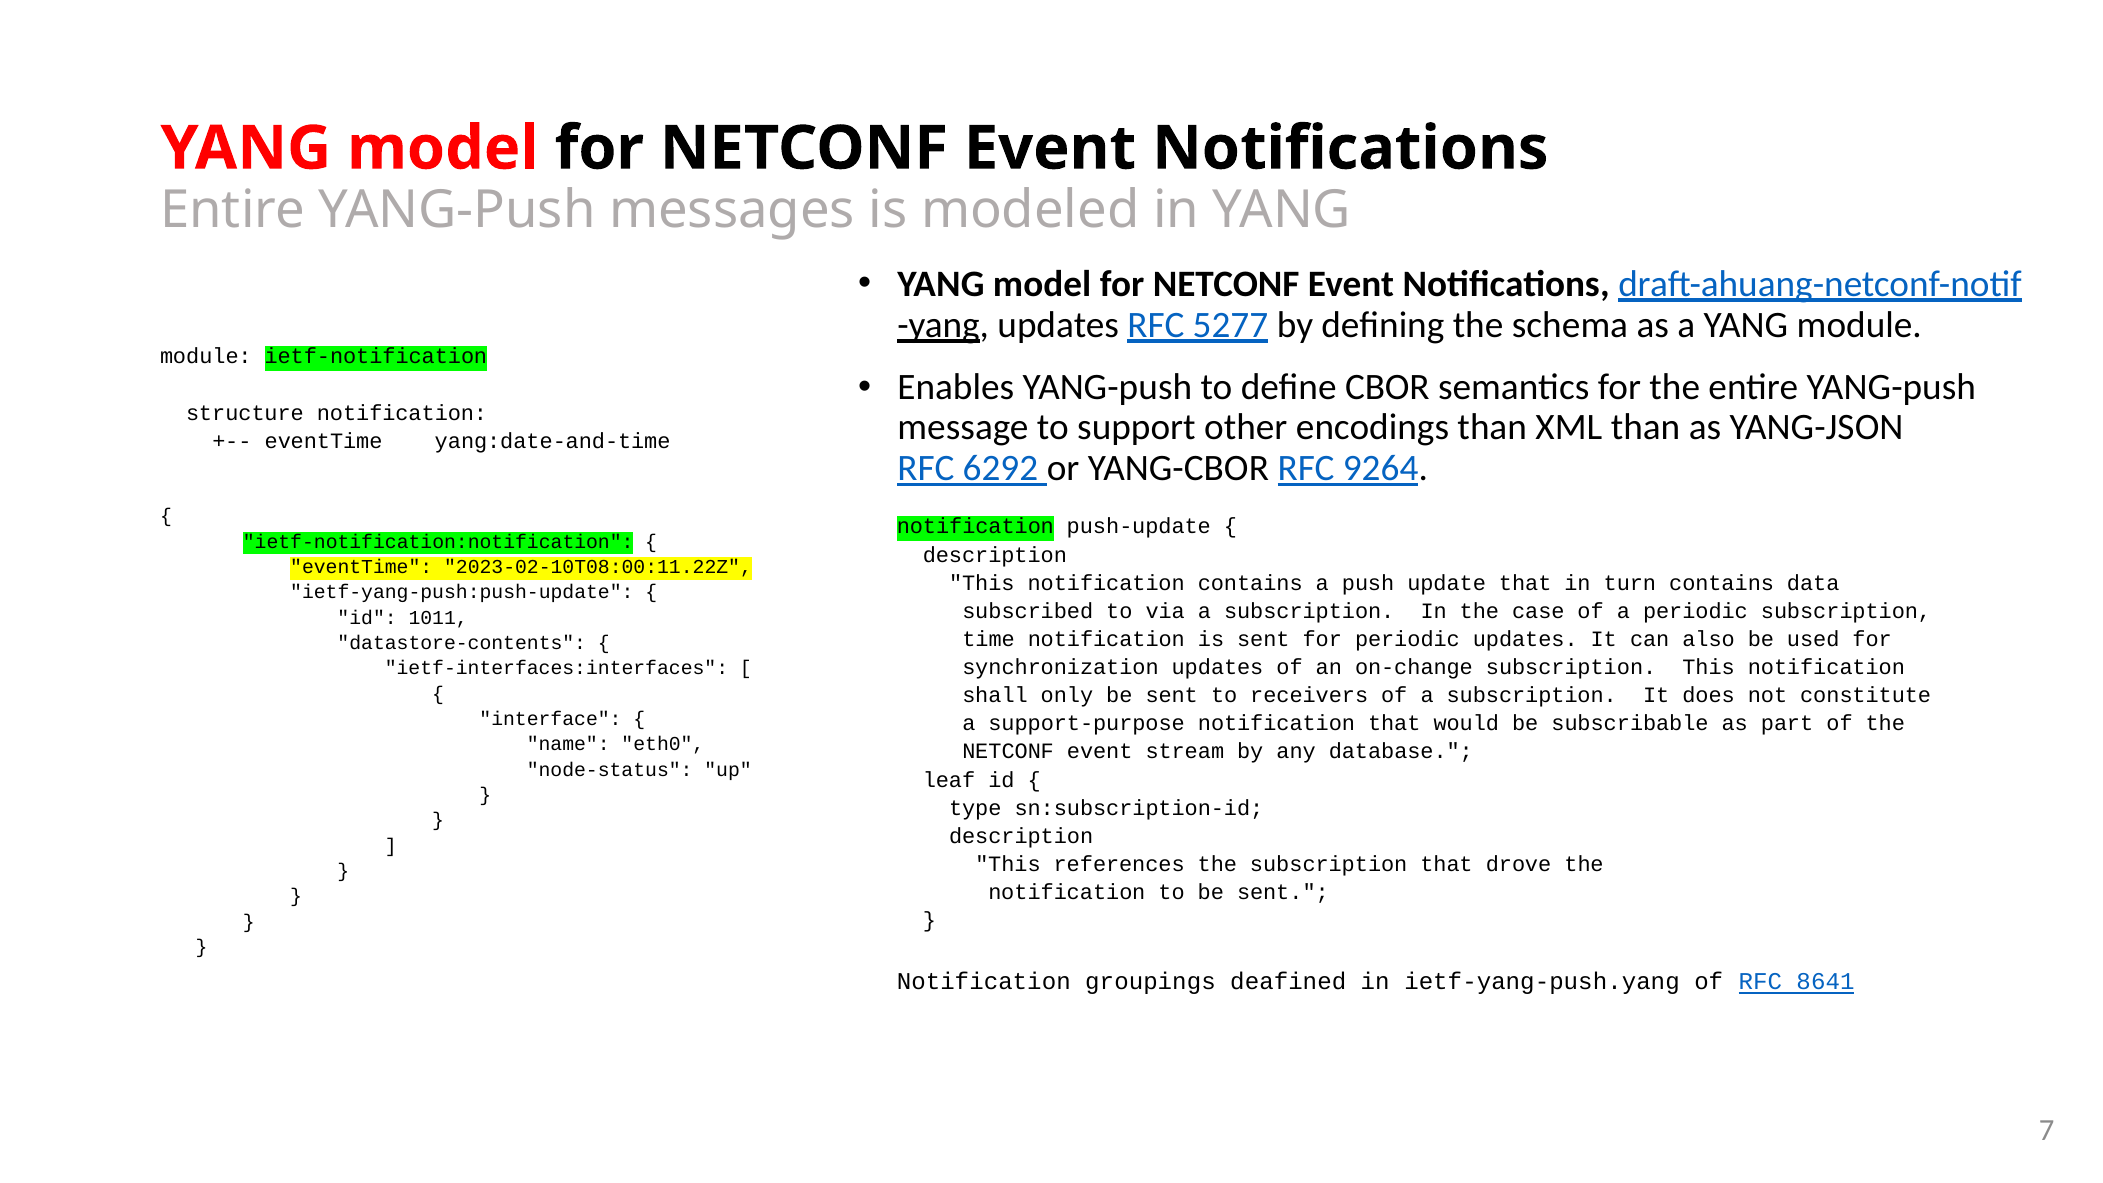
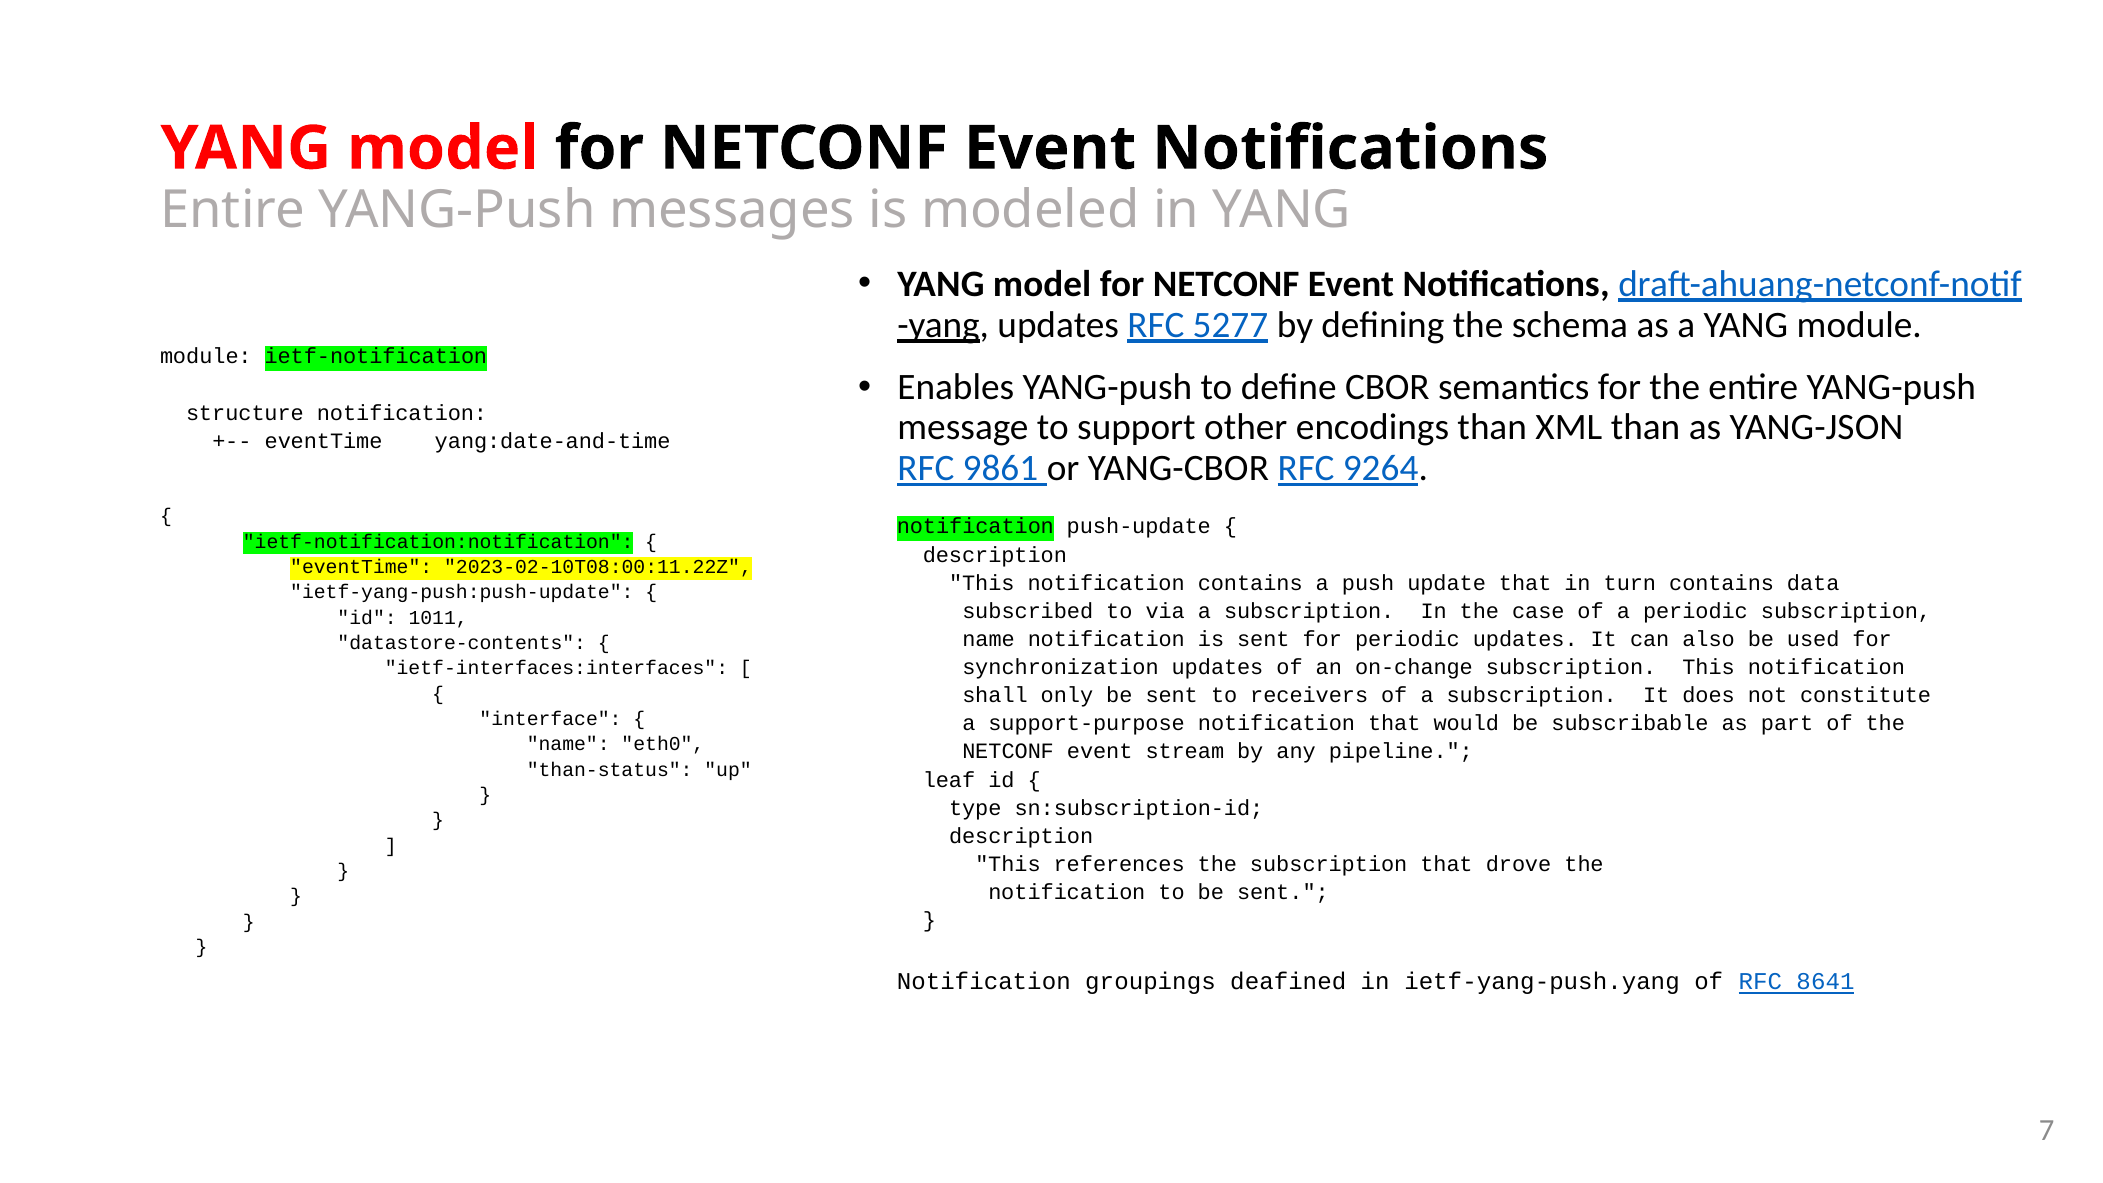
6292: 6292 -> 9861
time at (989, 639): time -> name
database: database -> pipeline
node-status: node-status -> than-status
